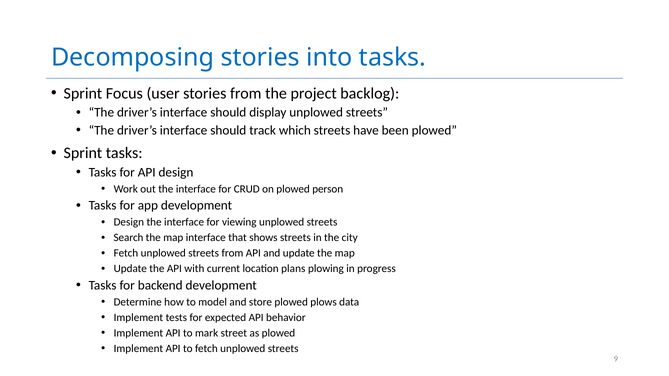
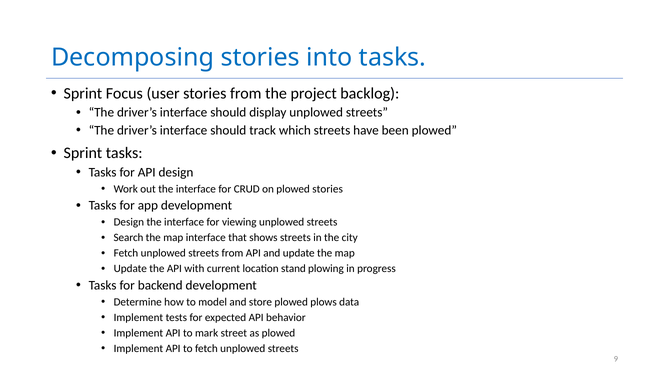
plowed person: person -> stories
plans: plans -> stand
